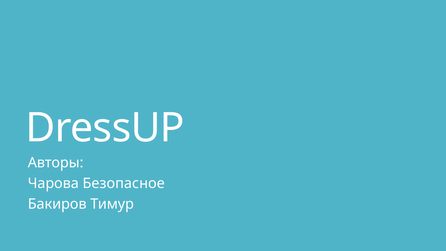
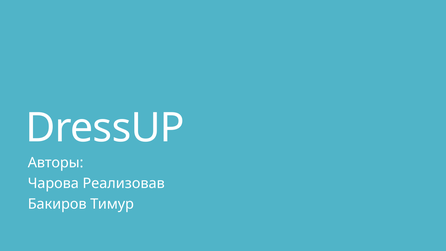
Безопасное: Безопасное -> Реализовав
